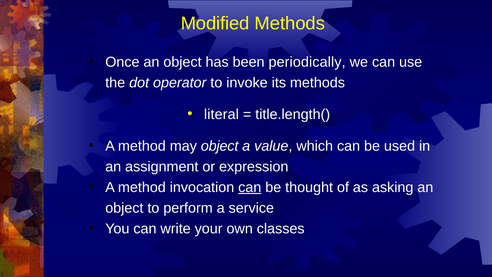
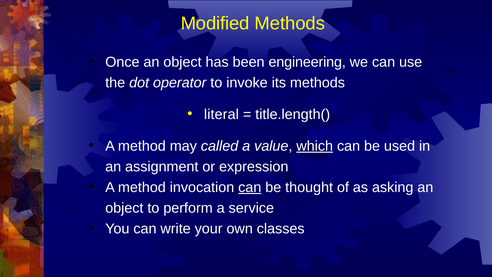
periodically: periodically -> engineering
may object: object -> called
which underline: none -> present
